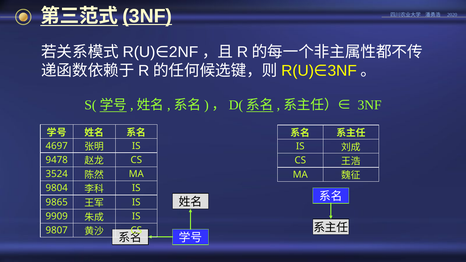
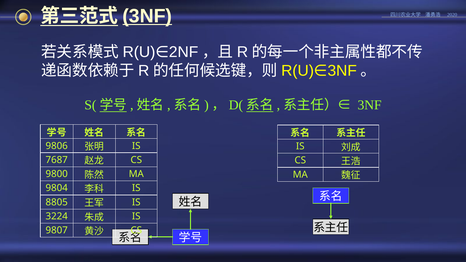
4697: 4697 -> 9806
9478: 9478 -> 7687
3524: 3524 -> 9800
9865: 9865 -> 8805
9909: 9909 -> 3224
